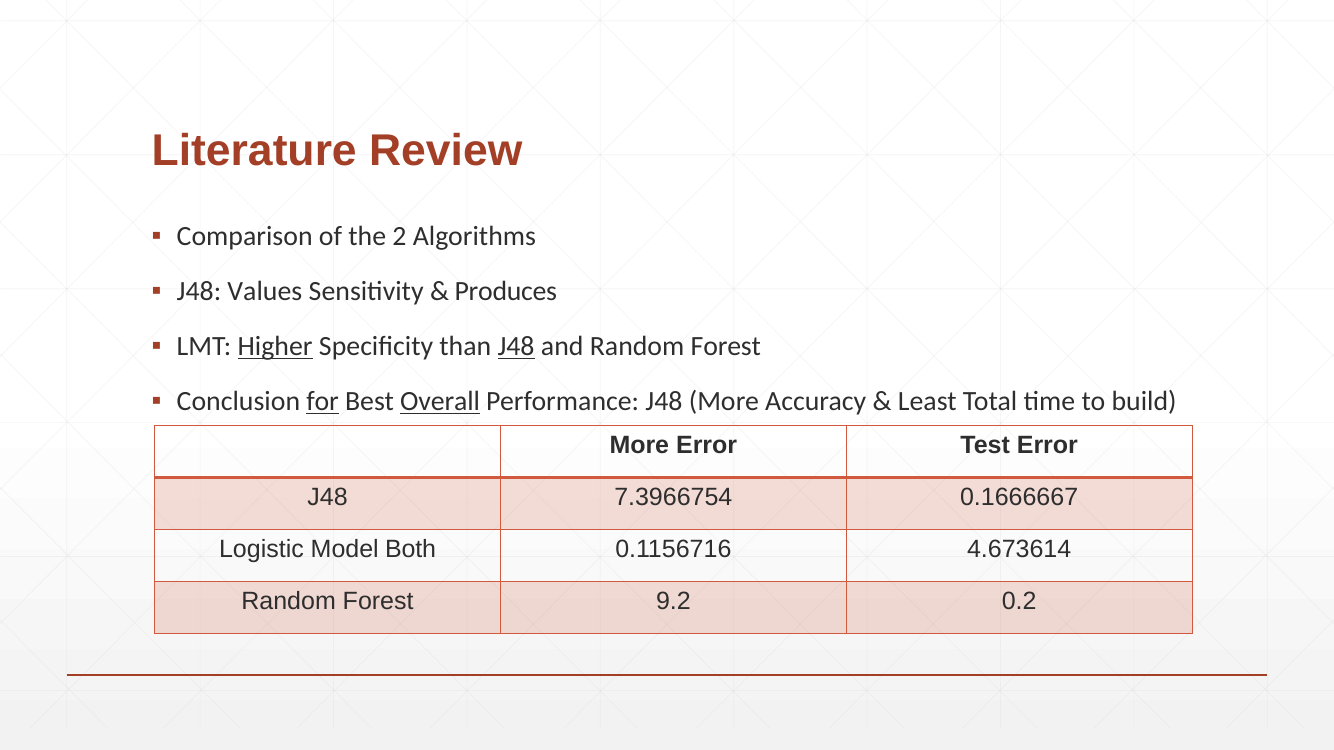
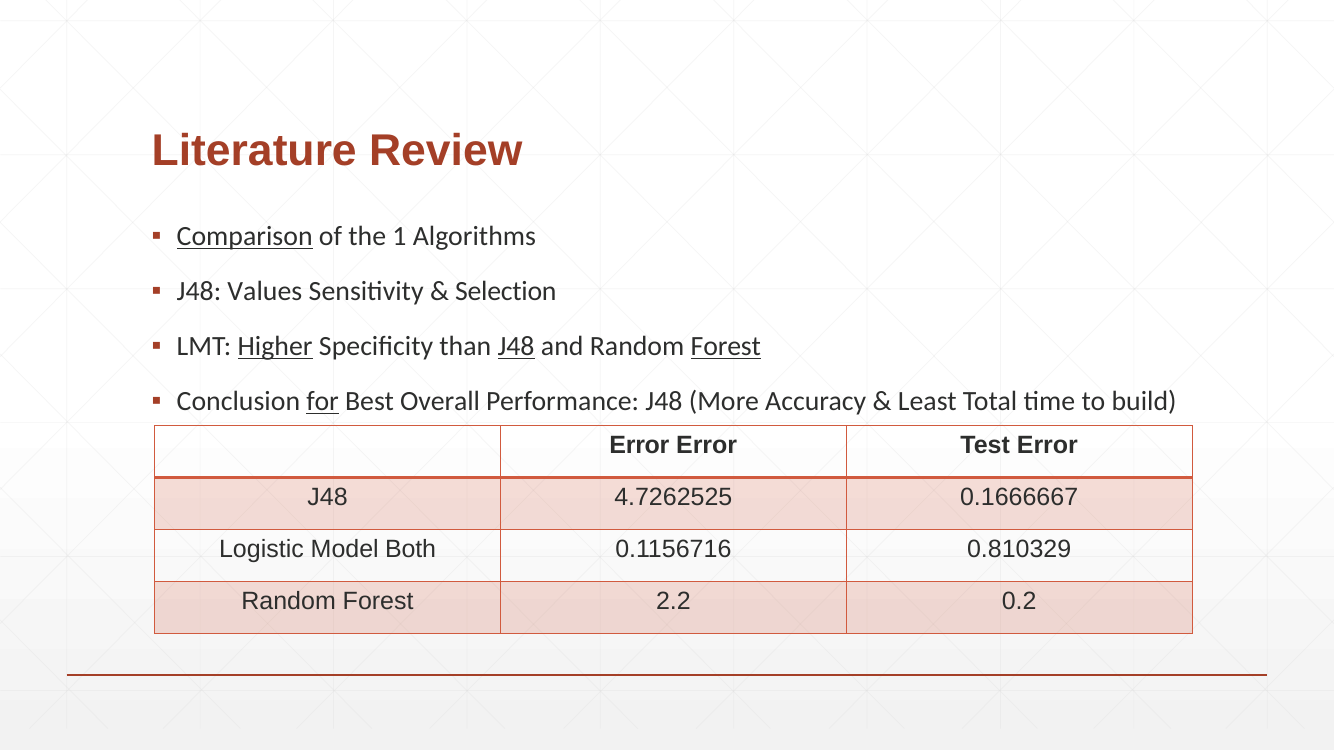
Comparison underline: none -> present
2: 2 -> 1
Produces: Produces -> Selection
Forest at (726, 347) underline: none -> present
Overall underline: present -> none
More at (639, 445): More -> Error
7.3966754: 7.3966754 -> 4.7262525
4.673614: 4.673614 -> 0.810329
9.2: 9.2 -> 2.2
